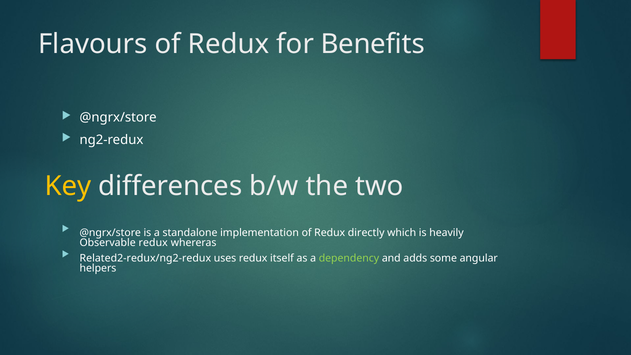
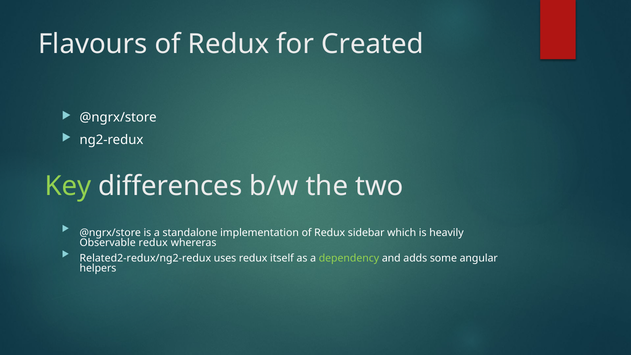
Benefits: Benefits -> Created
Key colour: yellow -> light green
directly: directly -> sidebar
